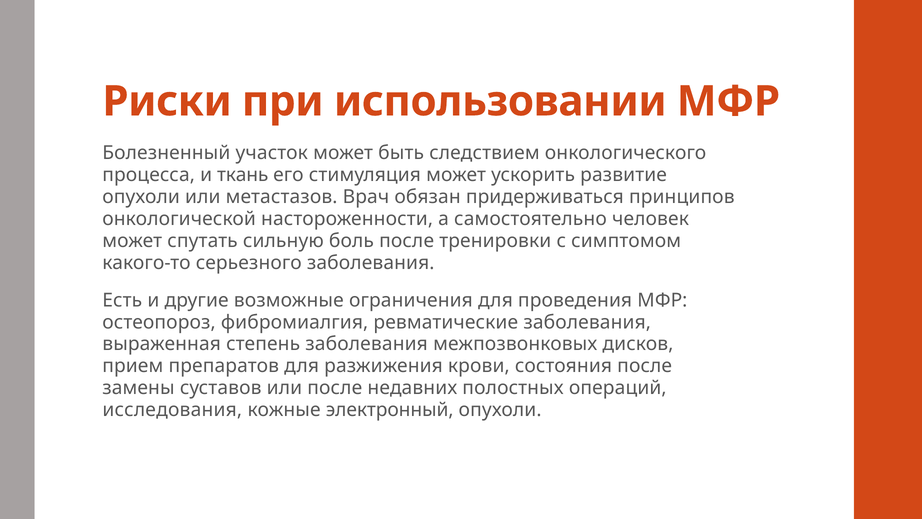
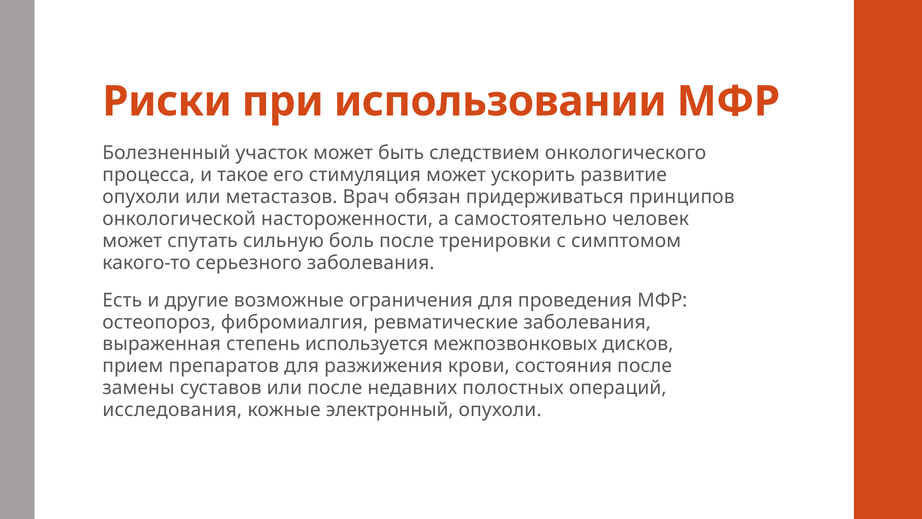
ткань: ткань -> такое
степень заболевания: заболевания -> используется
